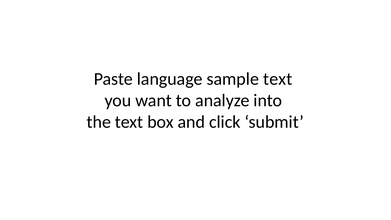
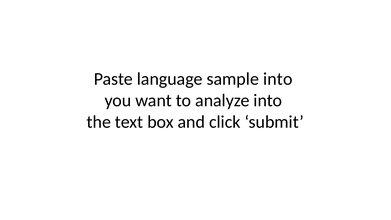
sample text: text -> into
